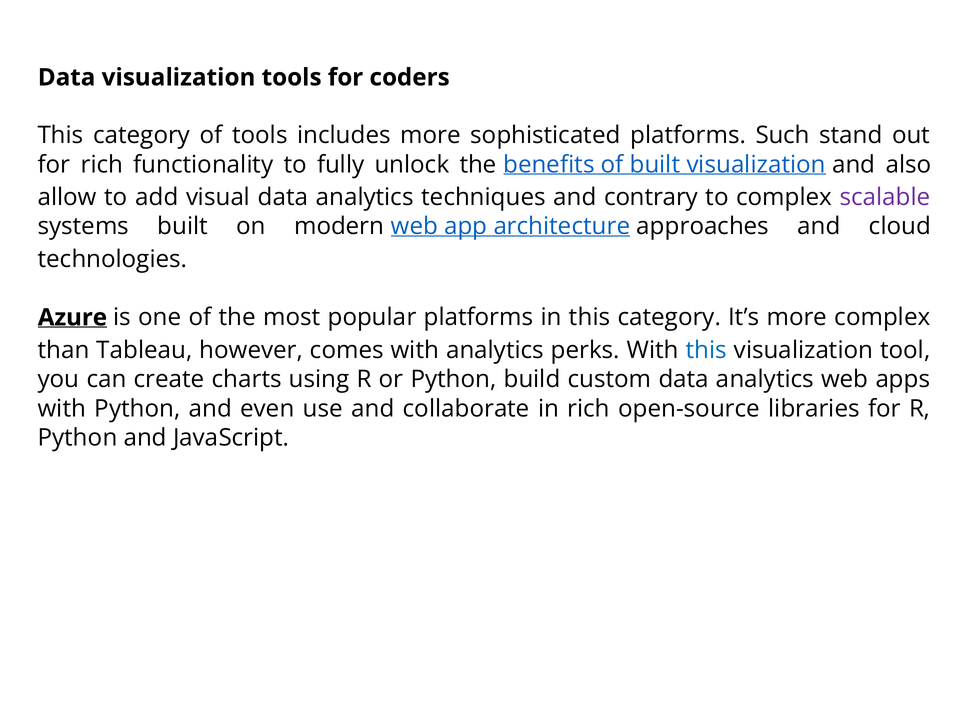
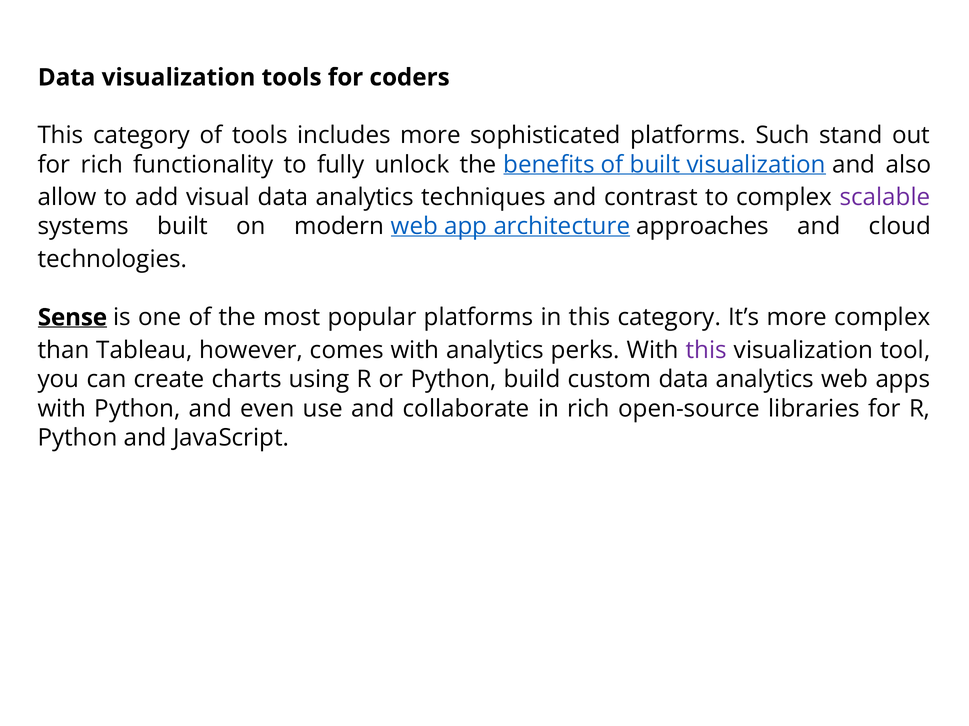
contrary: contrary -> contrast
Azure: Azure -> Sense
this at (706, 351) colour: blue -> purple
